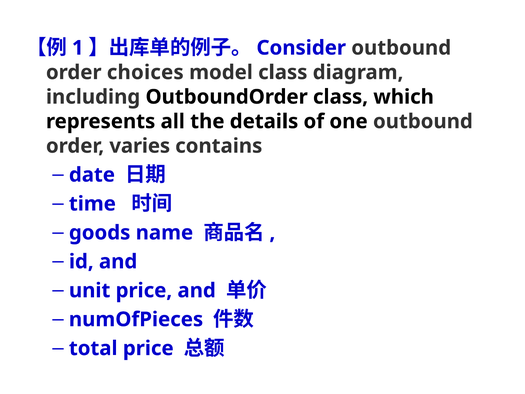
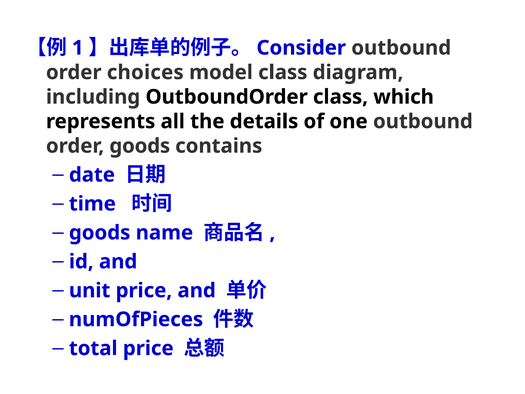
order varies: varies -> goods
